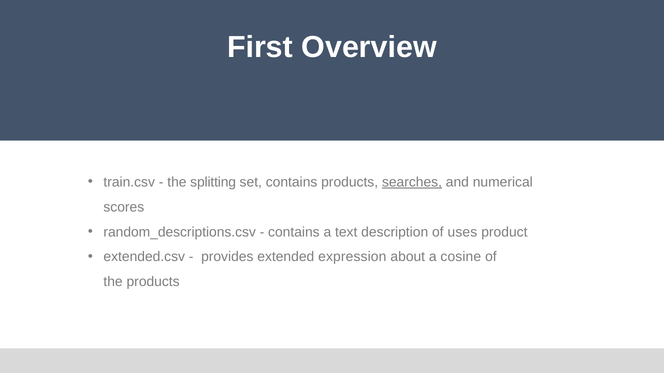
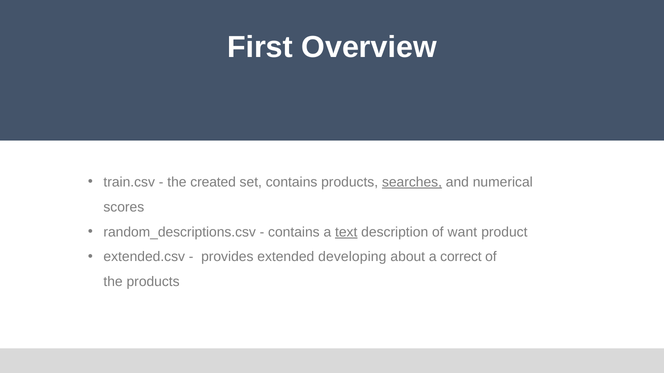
splitting: splitting -> created
text underline: none -> present
uses: uses -> want
expression: expression -> developing
cosine: cosine -> correct
